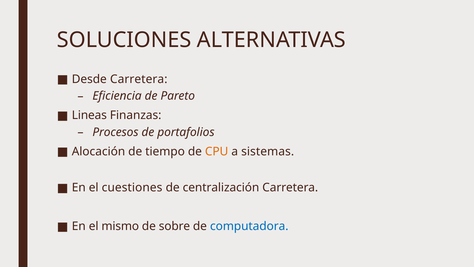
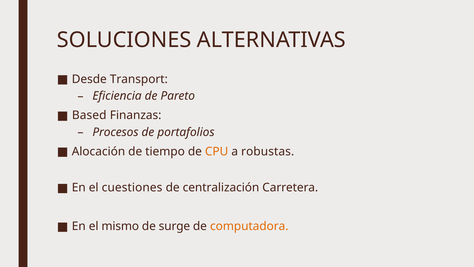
Desde Carretera: Carretera -> Transport
Lineas: Lineas -> Based
sistemas: sistemas -> robustas
sobre: sobre -> surge
computadora colour: blue -> orange
